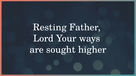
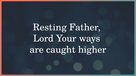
sought: sought -> caught
